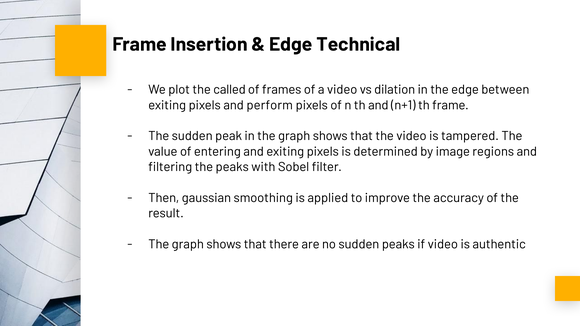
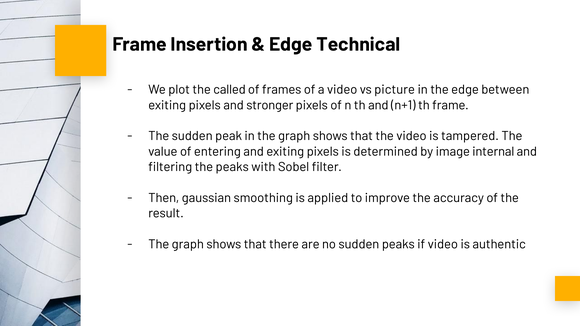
dilation: dilation -> picture
perform: perform -> stronger
regions: regions -> internal
